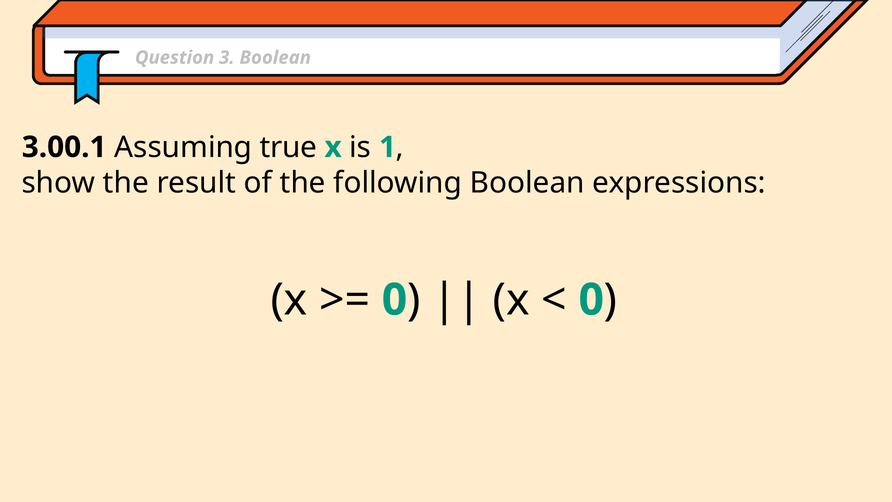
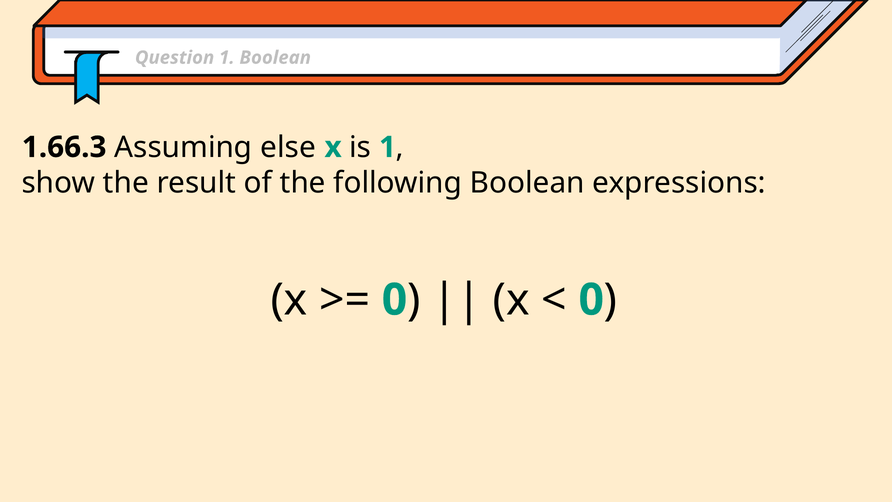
Question 3: 3 -> 1
3.00.1: 3.00.1 -> 1.66.3
true: true -> else
